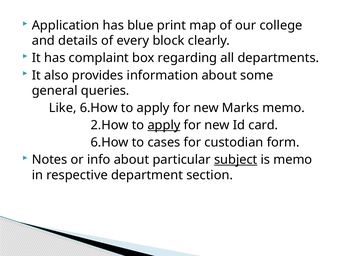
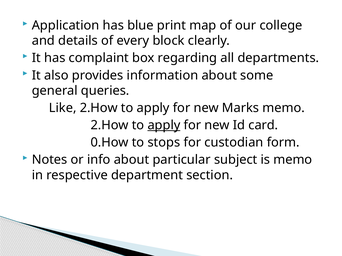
Like 6.How: 6.How -> 2.How
6.How at (110, 143): 6.How -> 0.How
cases: cases -> stops
subject underline: present -> none
